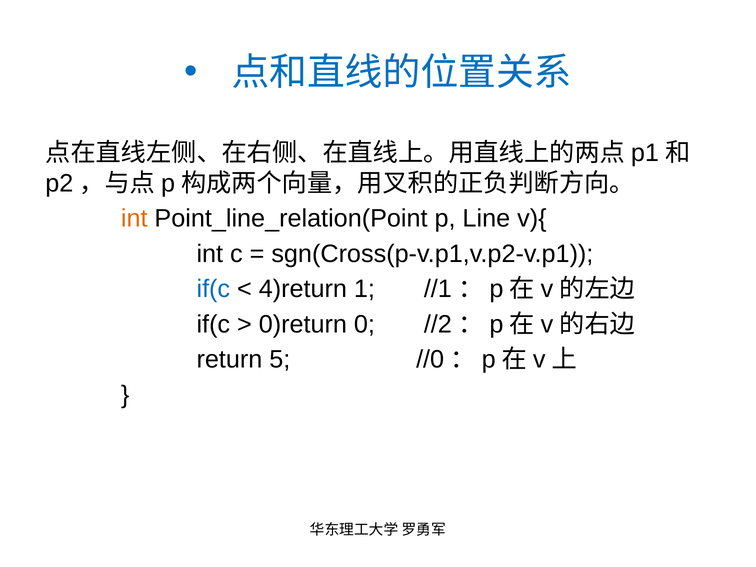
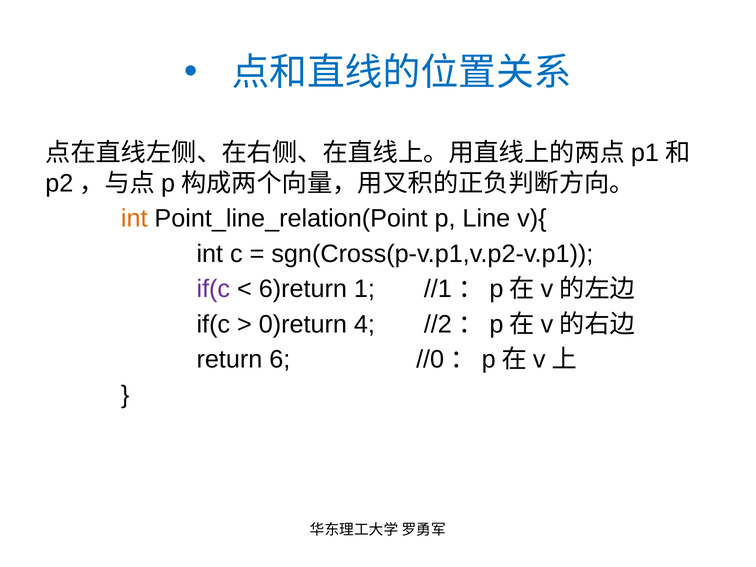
if(c at (213, 289) colour: blue -> purple
4)return: 4)return -> 6)return
0: 0 -> 4
5: 5 -> 6
